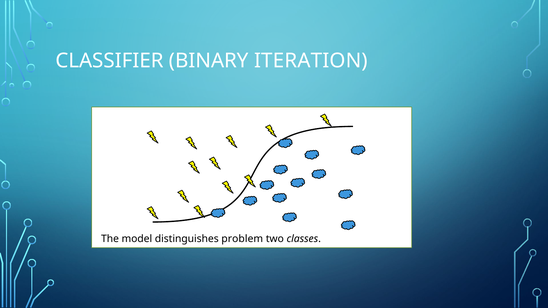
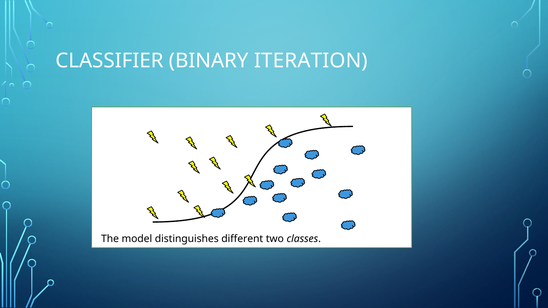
problem: problem -> different
